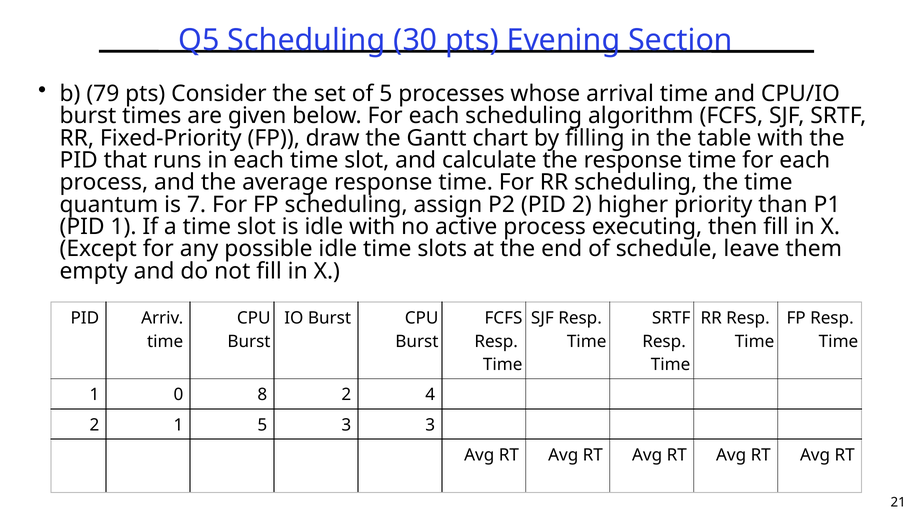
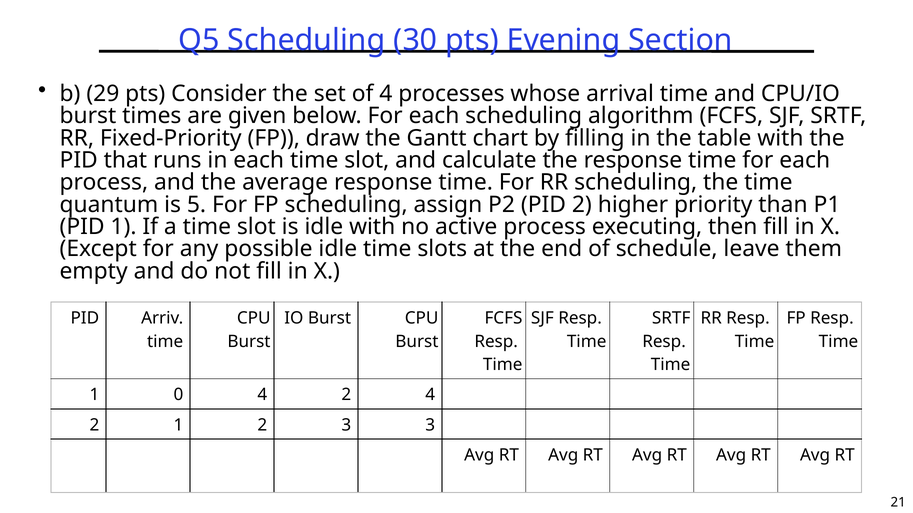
79: 79 -> 29
of 5: 5 -> 4
7: 7 -> 5
0 8: 8 -> 4
1 5: 5 -> 2
